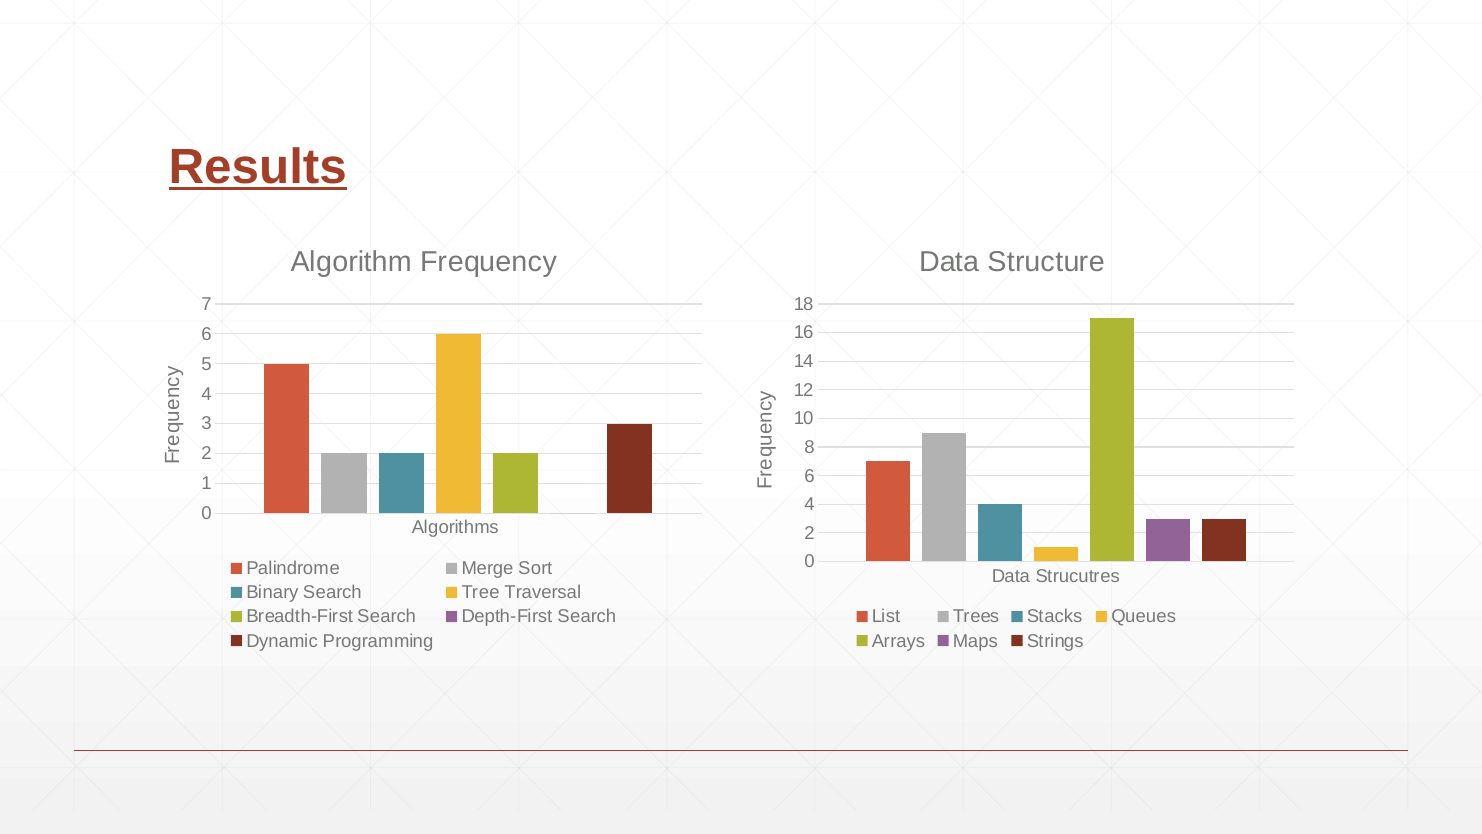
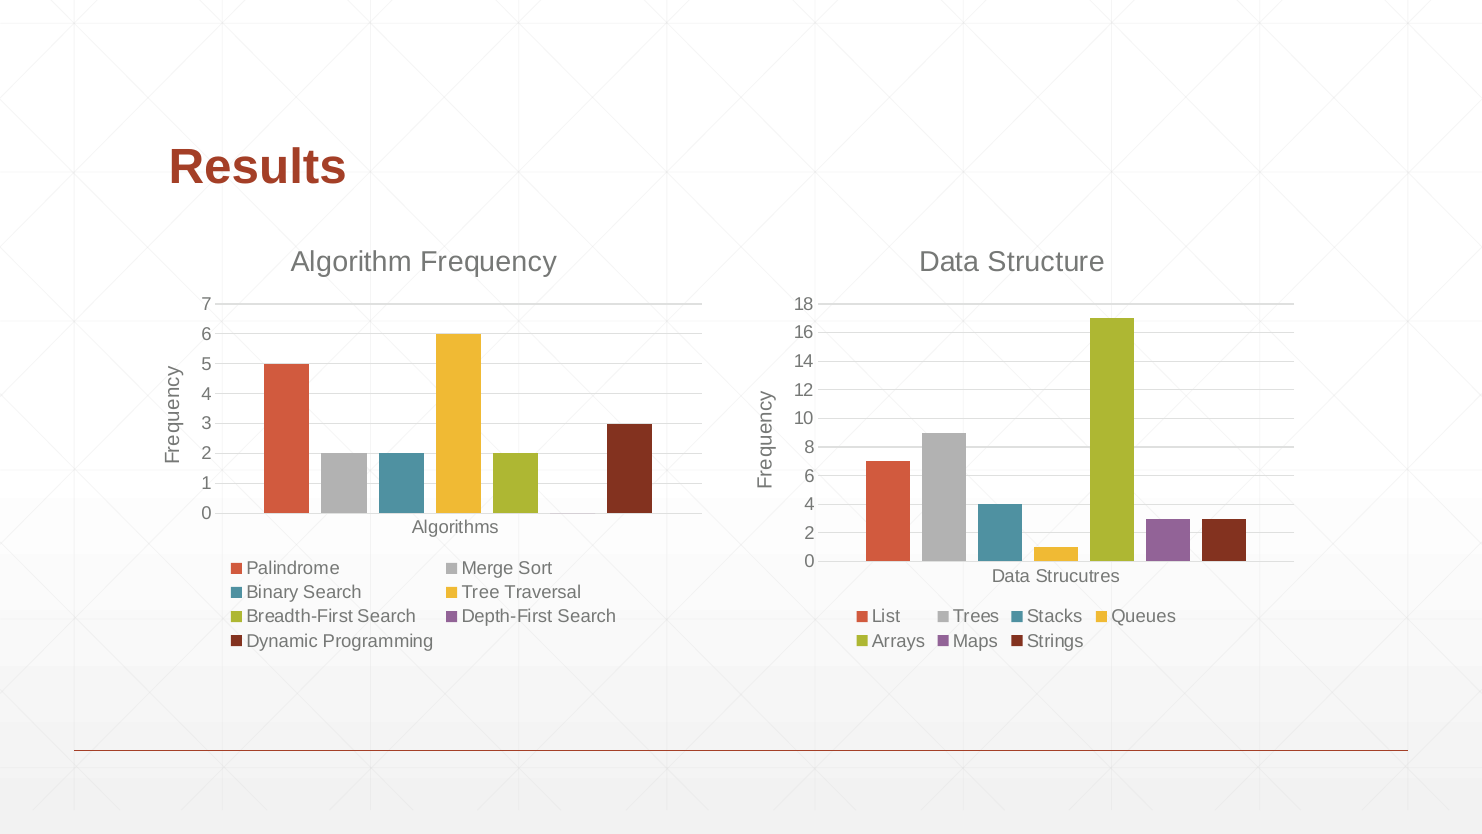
Results underline: present -> none
